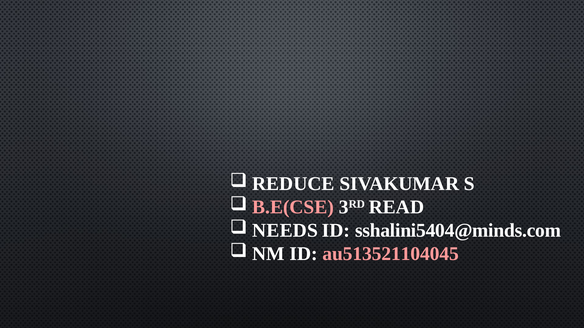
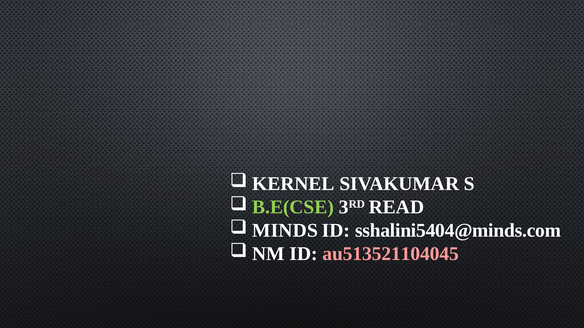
REDUCE: REDUCE -> KERNEL
B.E(CSE colour: pink -> light green
NEEDS: NEEDS -> MINDS
